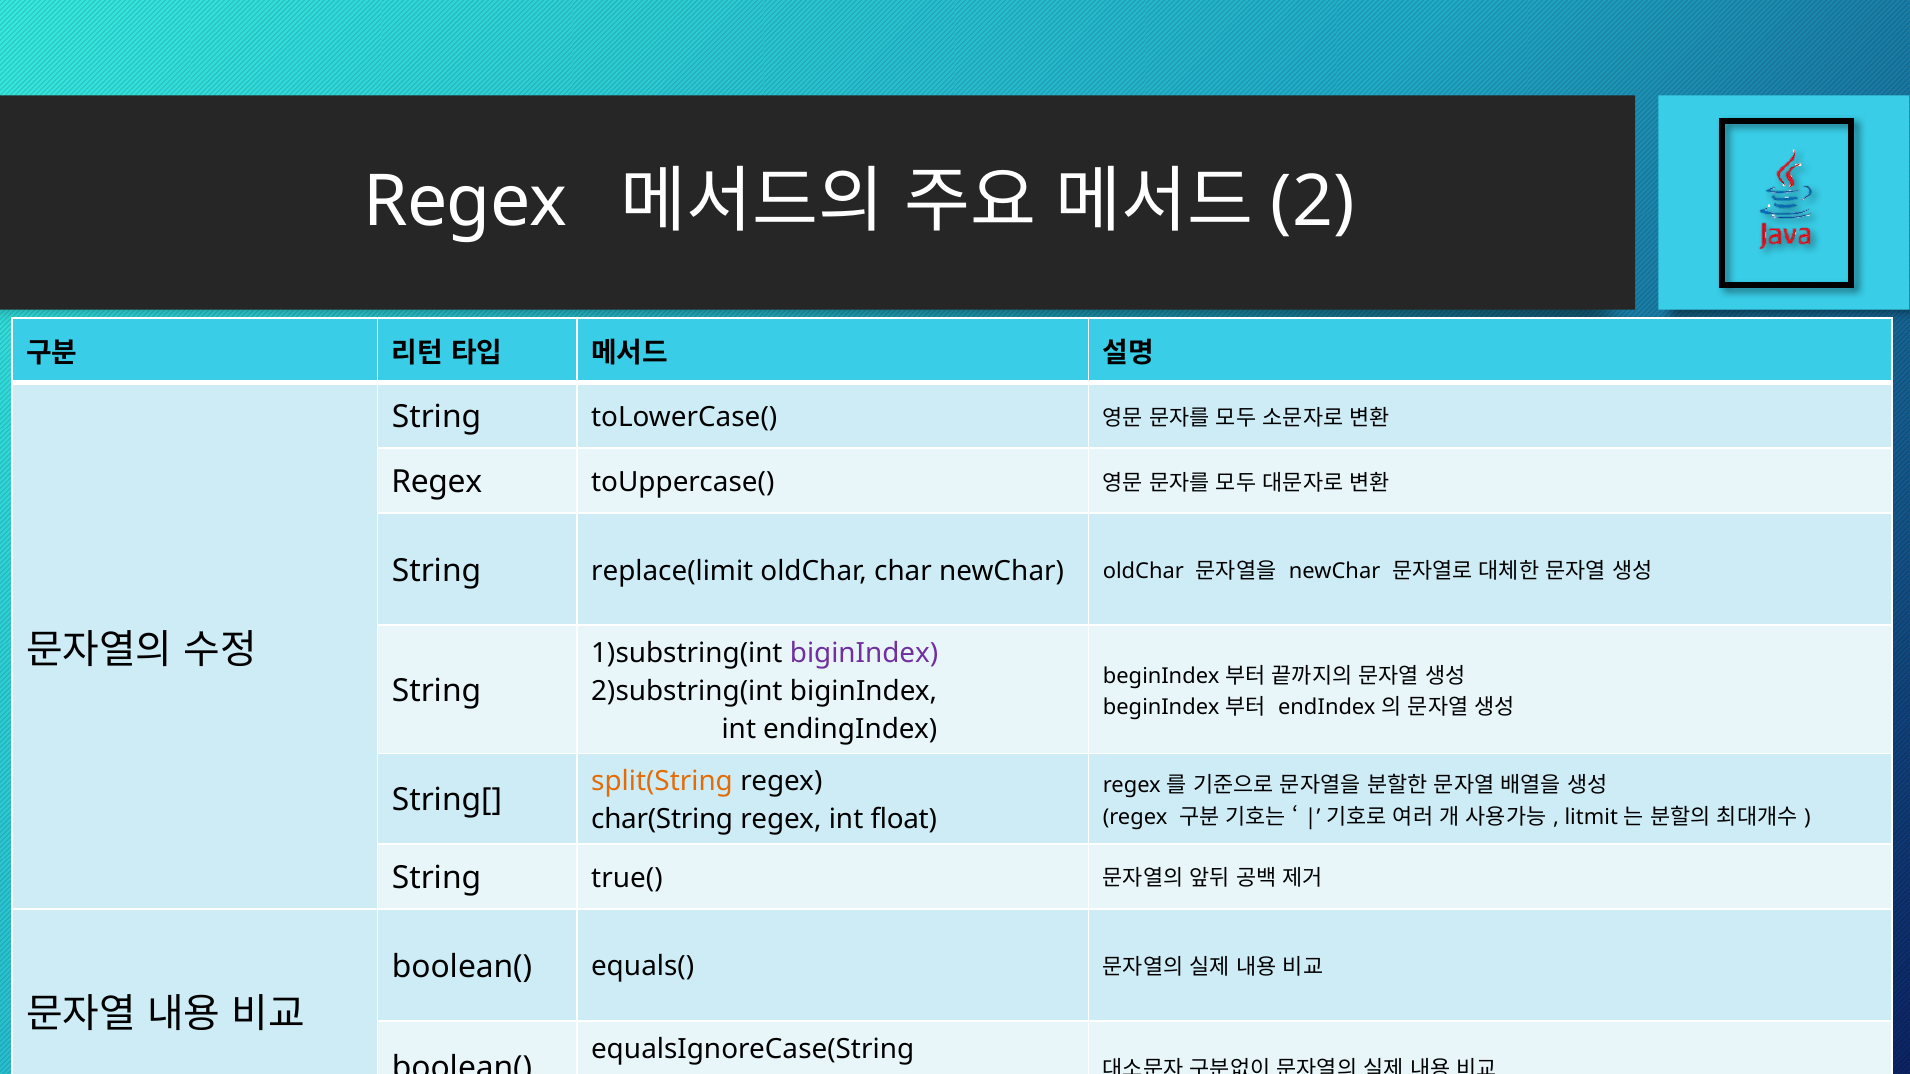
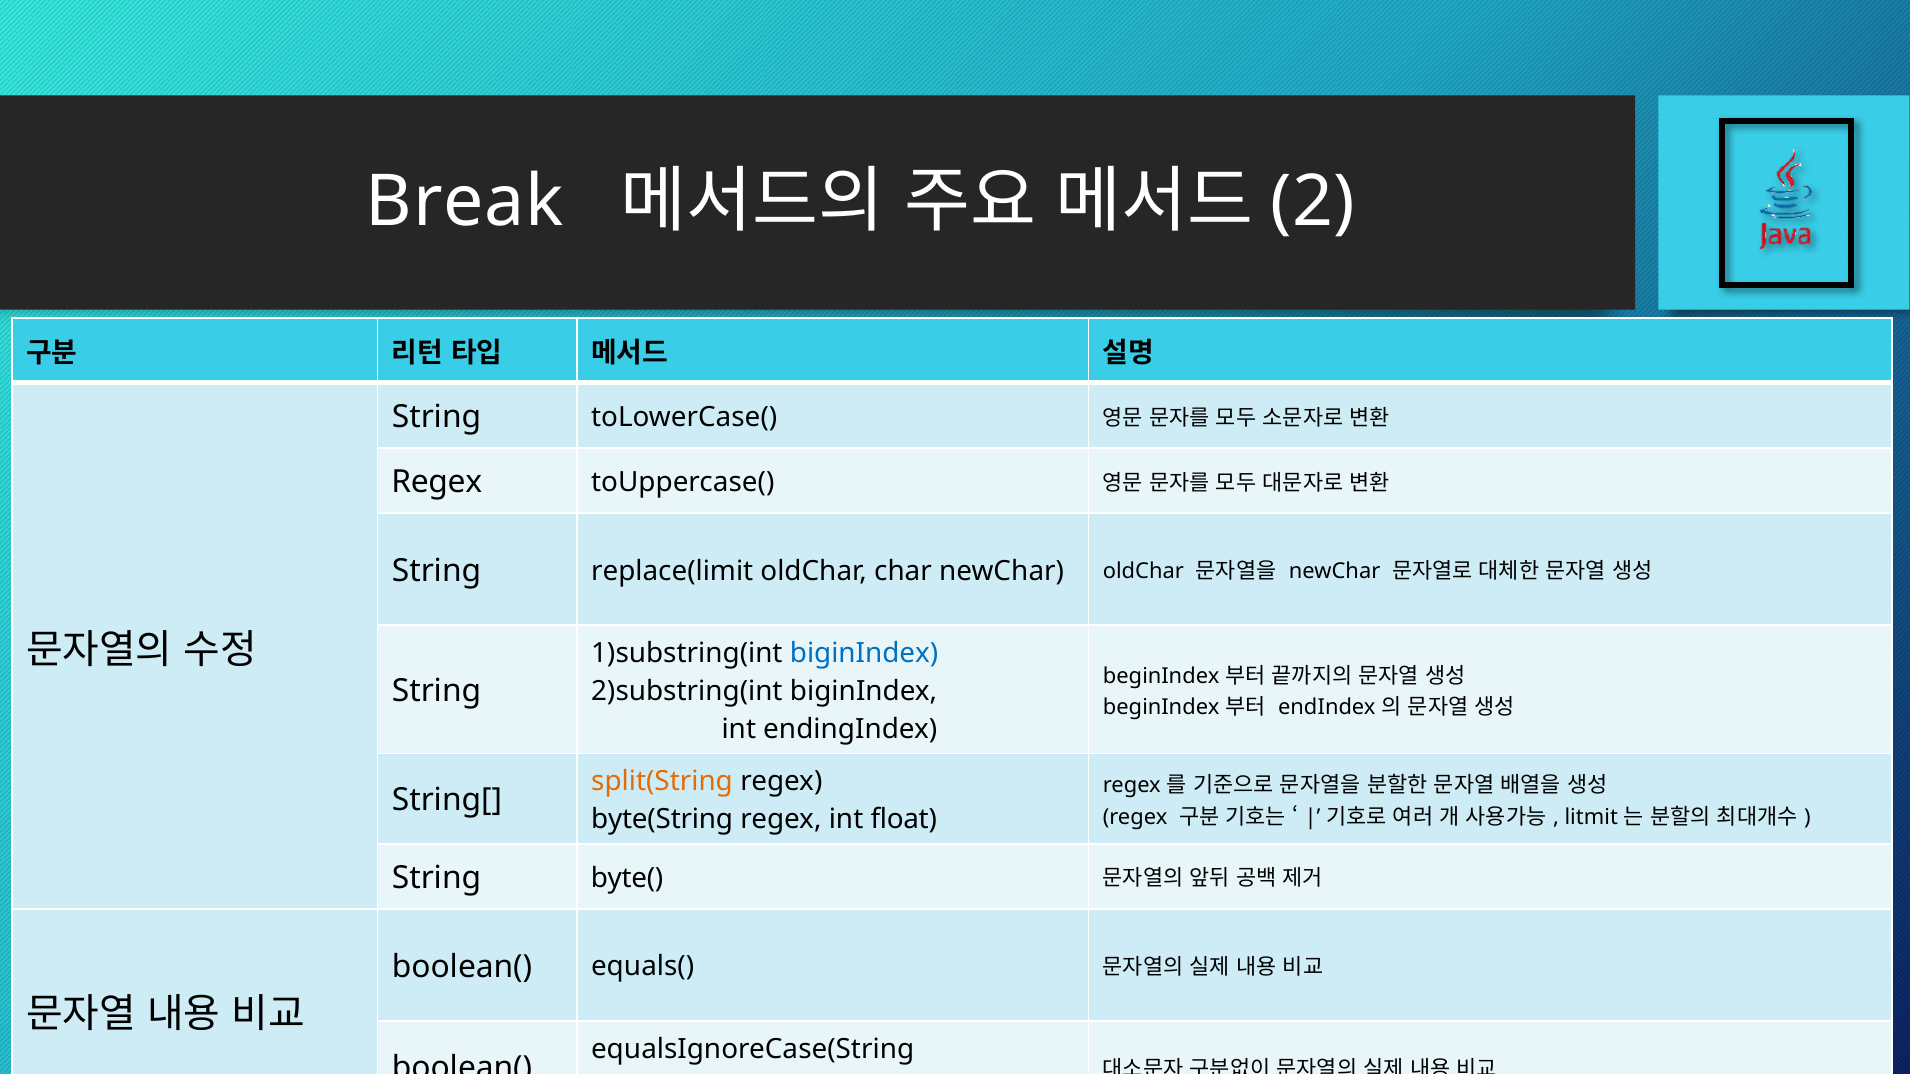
Regex at (466, 202): Regex -> Break
biginIndex at (864, 653) colour: purple -> blue
char(String: char(String -> byte(String
true(: true( -> byte(
